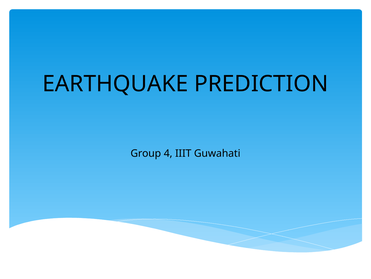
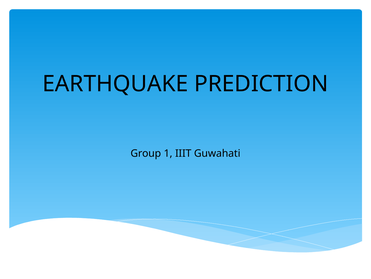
4: 4 -> 1
